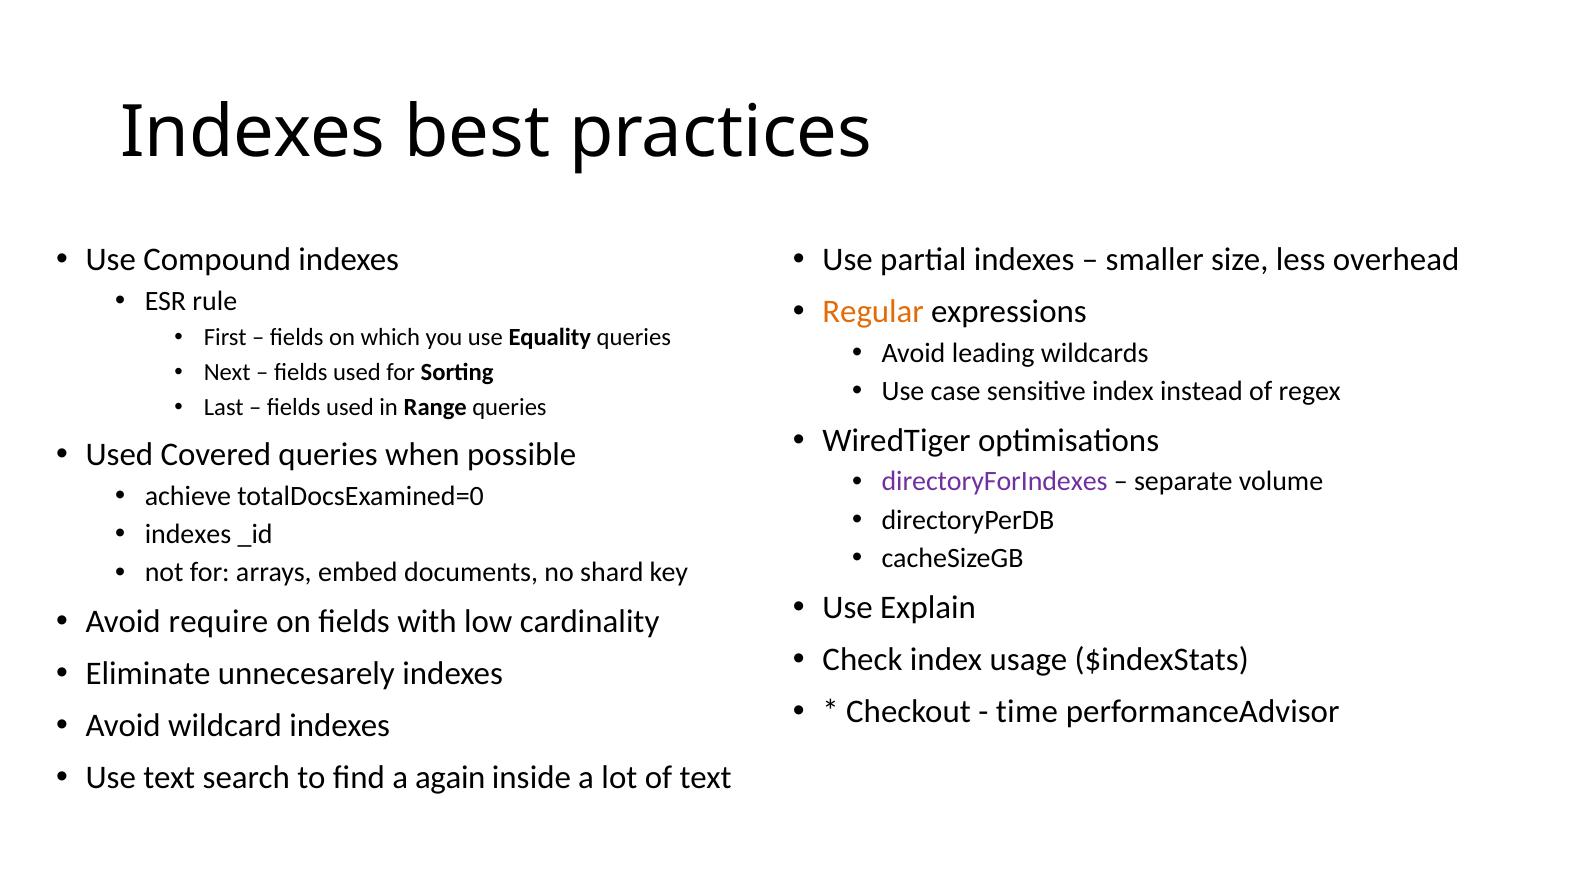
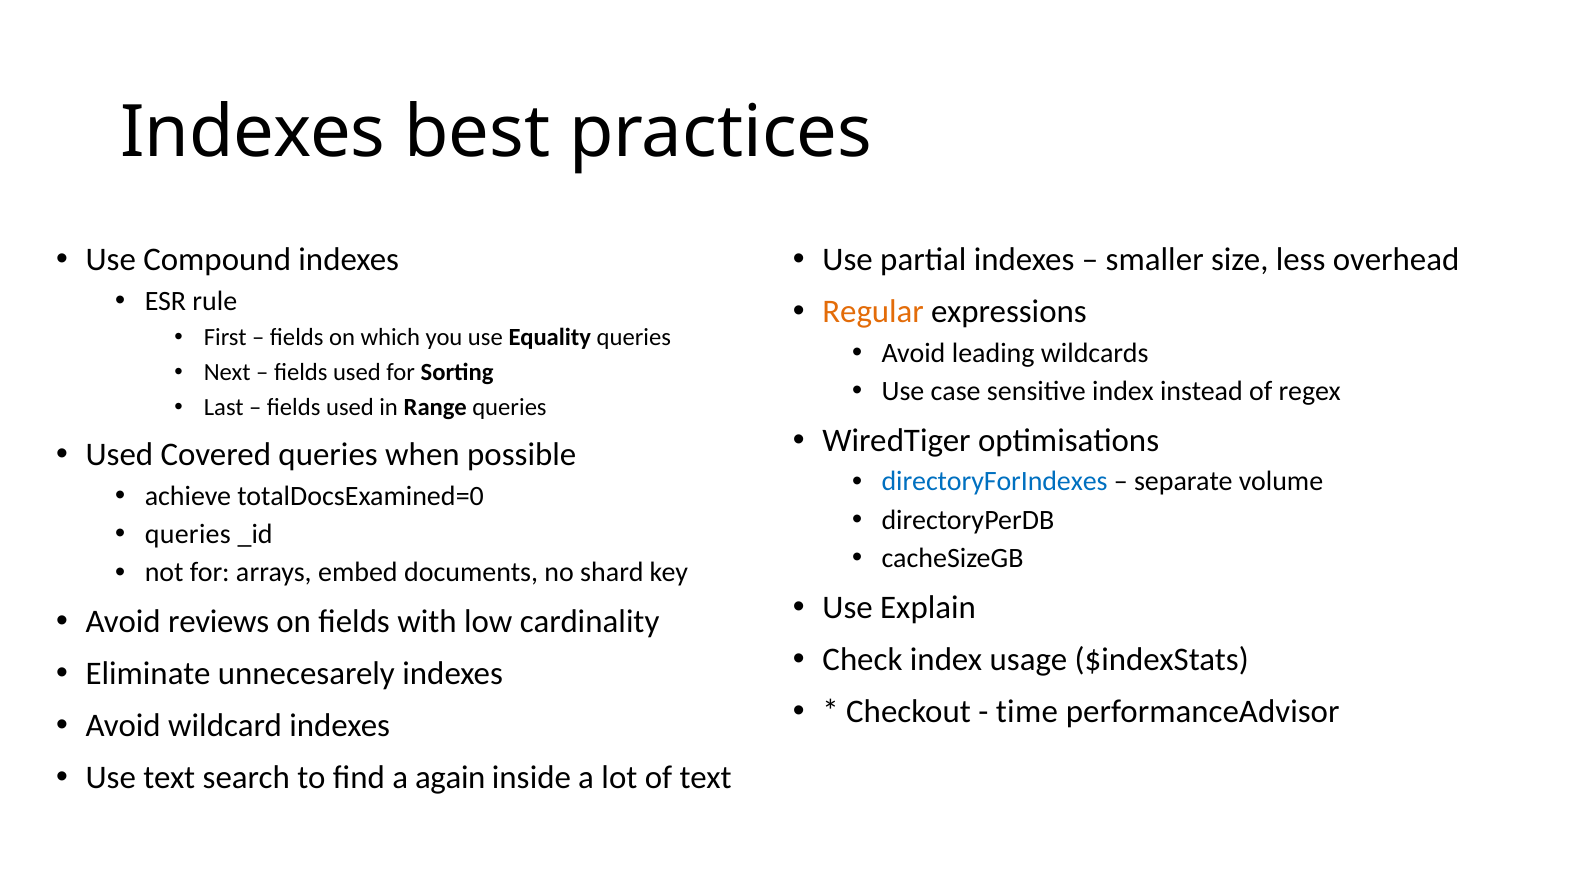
directoryForIndexes colour: purple -> blue
indexes at (188, 534): indexes -> queries
require: require -> reviews
